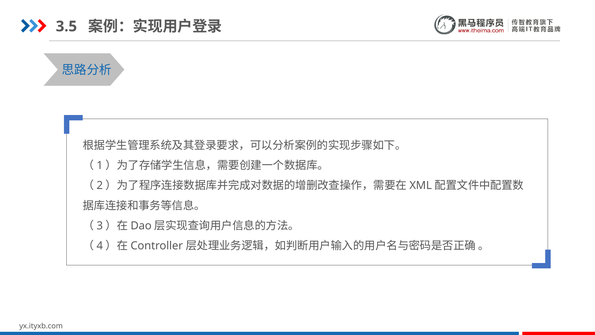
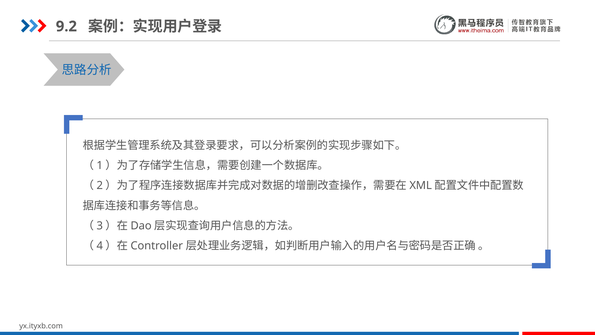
3.5: 3.5 -> 9.2
